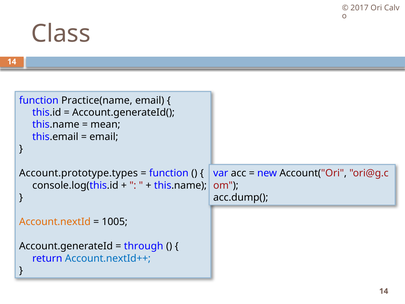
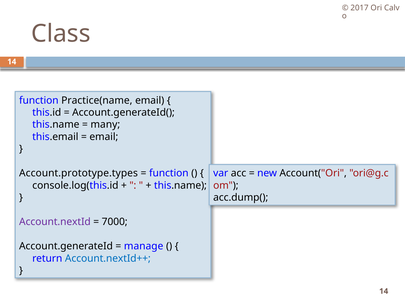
mean: mean -> many
Account.nextId colour: orange -> purple
1005: 1005 -> 7000
through: through -> manage
